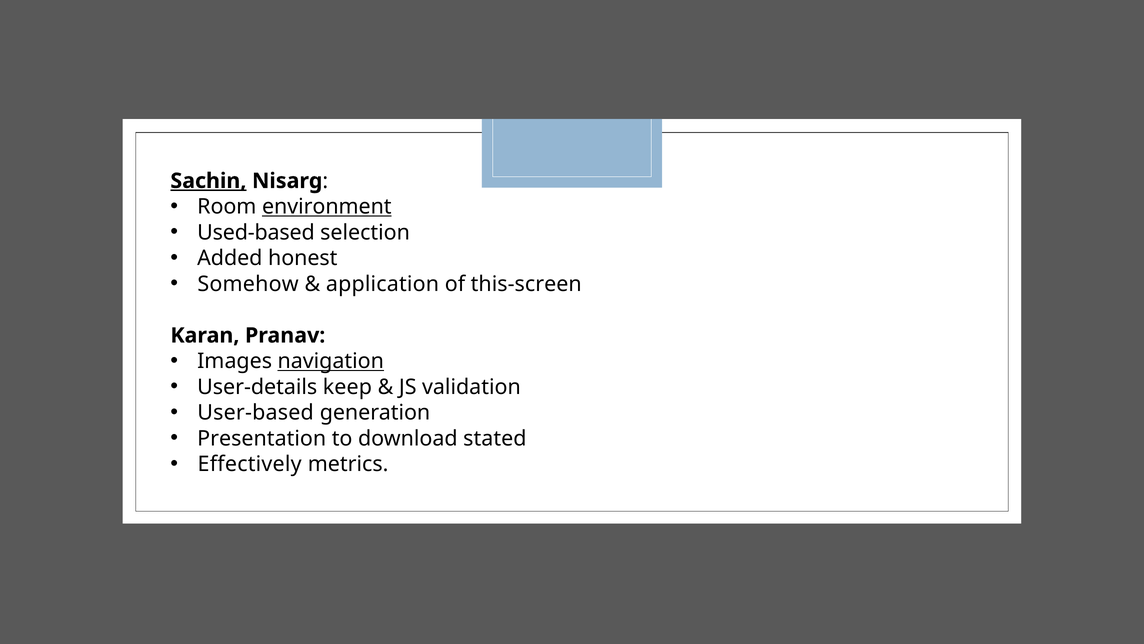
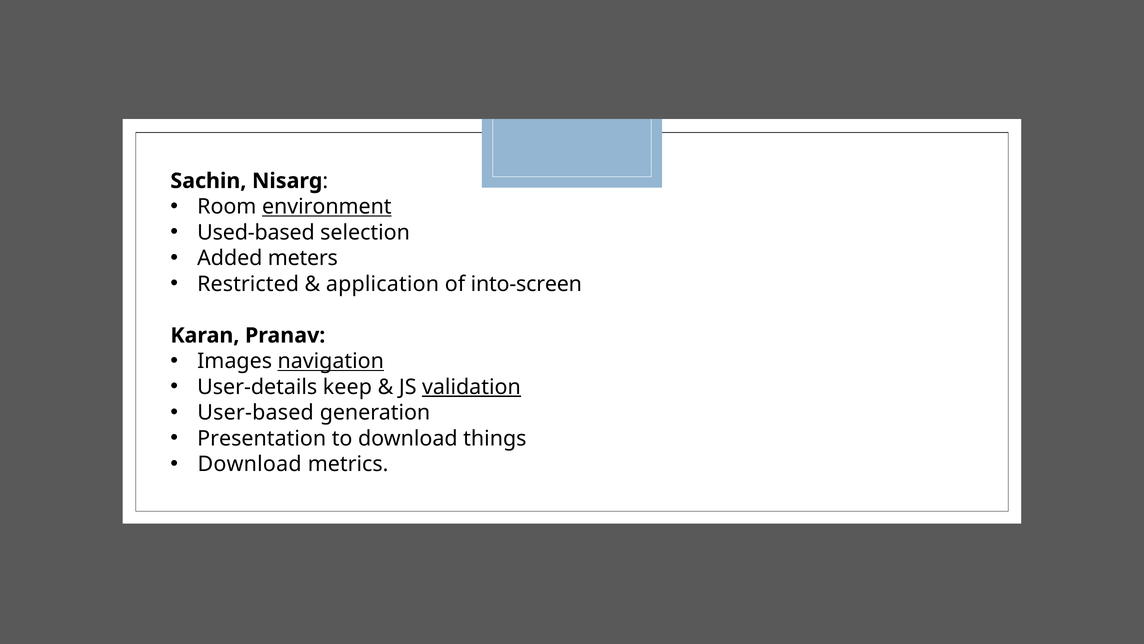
Sachin underline: present -> none
honest: honest -> meters
Somehow: Somehow -> Restricted
this-screen: this-screen -> into-screen
validation underline: none -> present
stated: stated -> things
Effectively at (250, 464): Effectively -> Download
